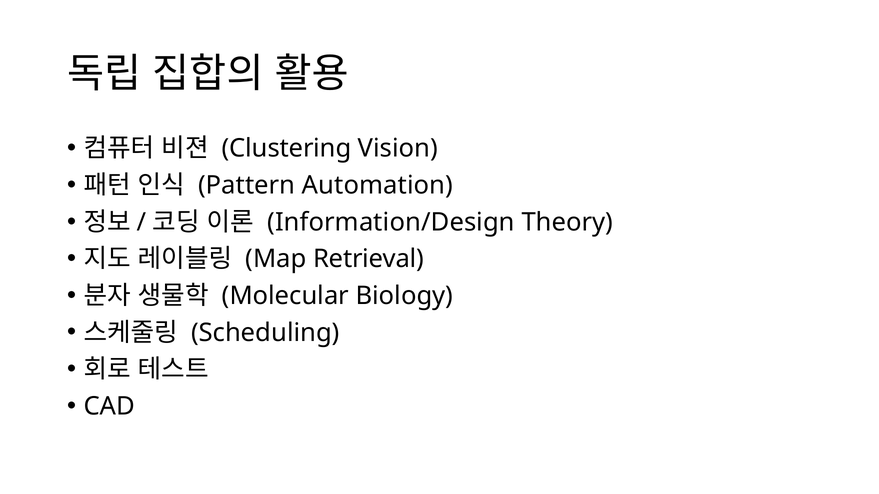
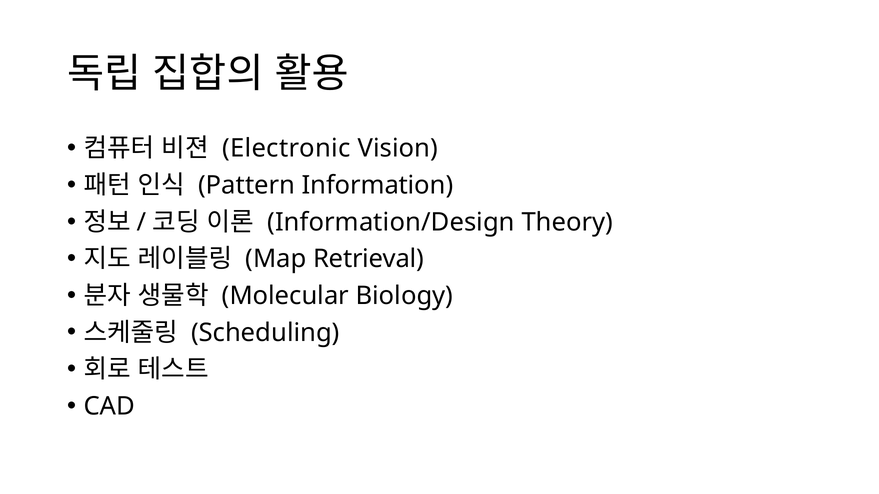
Clustering: Clustering -> Electronic
Automation: Automation -> Information
